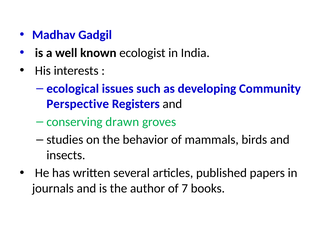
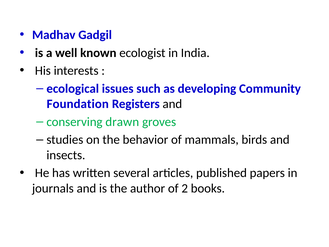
Perspective: Perspective -> Foundation
7: 7 -> 2
